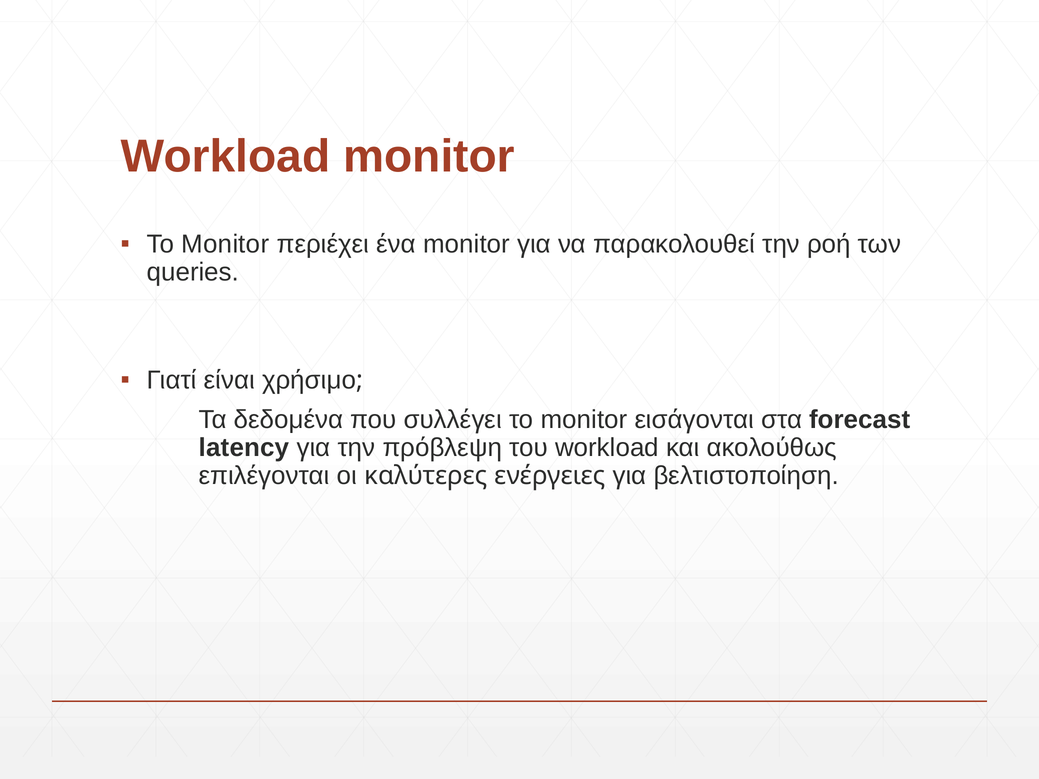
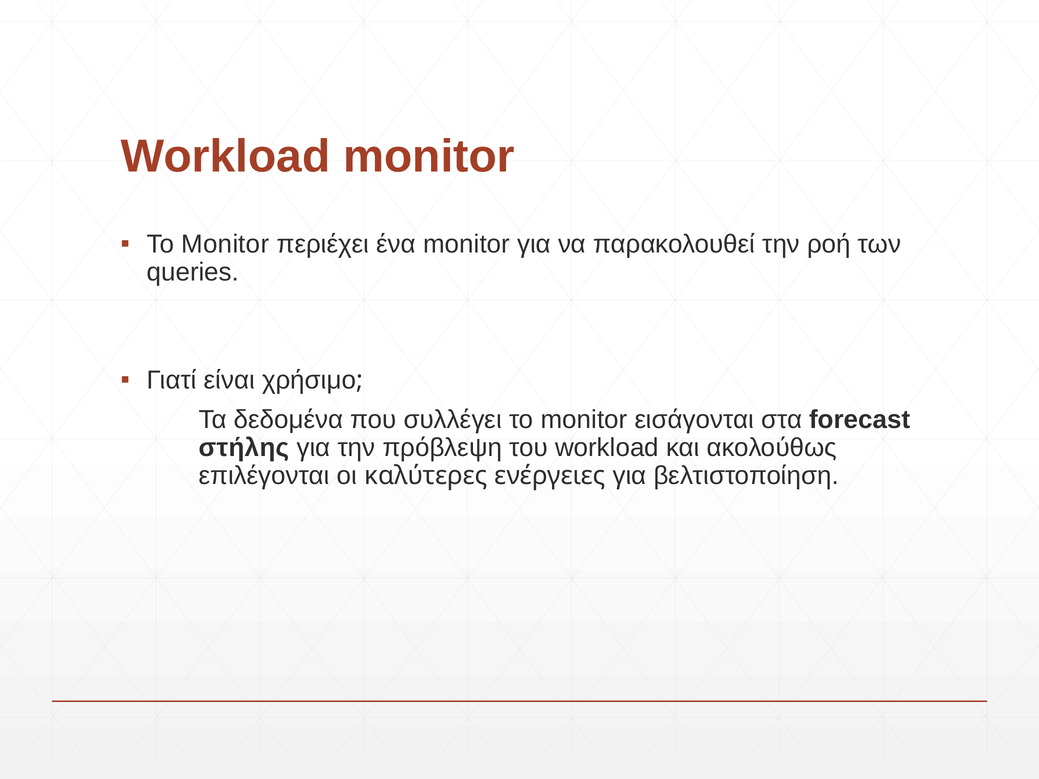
latency: latency -> στήλης
